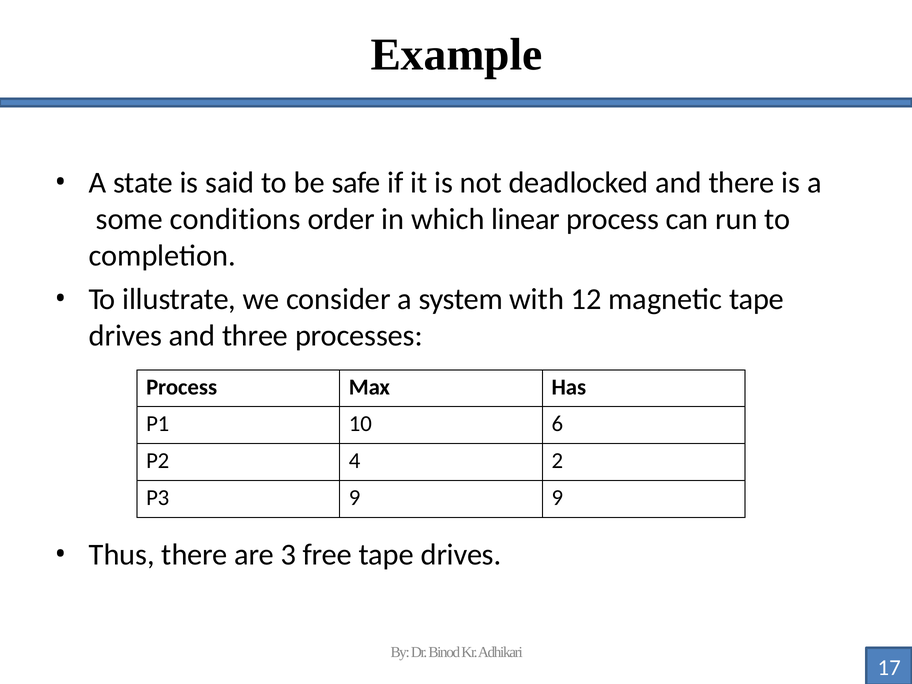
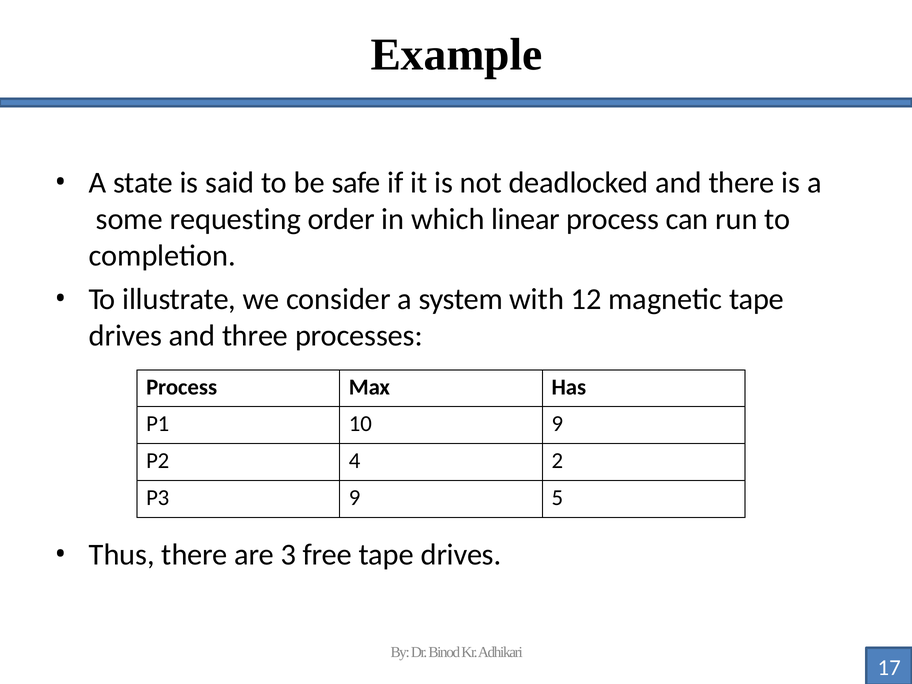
conditions: conditions -> requesting
10 6: 6 -> 9
9 9: 9 -> 5
